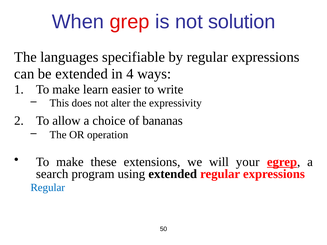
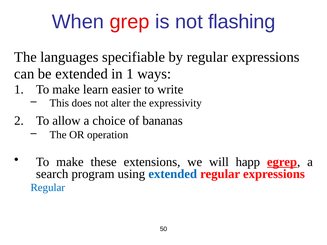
solution: solution -> flashing
in 4: 4 -> 1
your: your -> happ
extended at (173, 174) colour: black -> blue
